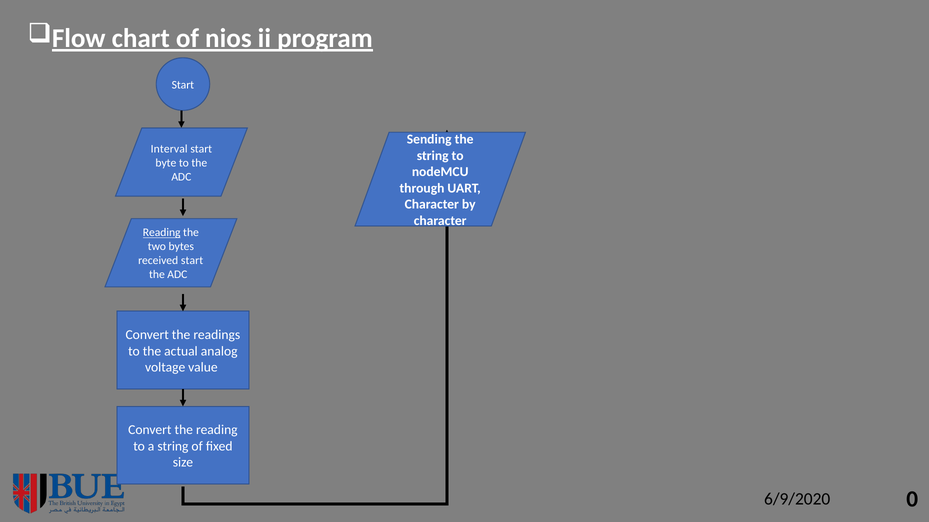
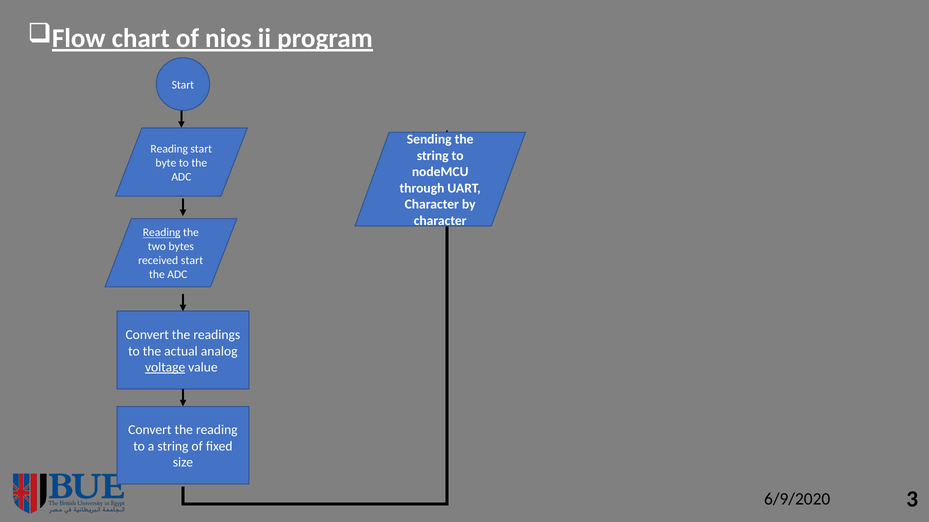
Interval at (169, 149): Interval -> Reading
voltage underline: none -> present
0: 0 -> 3
